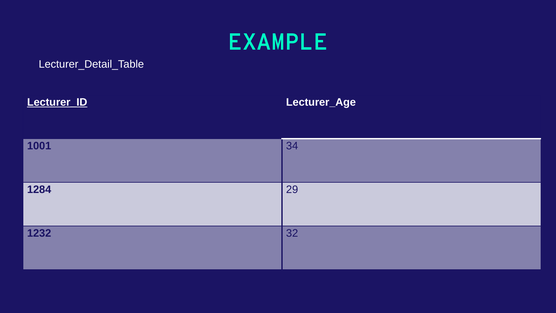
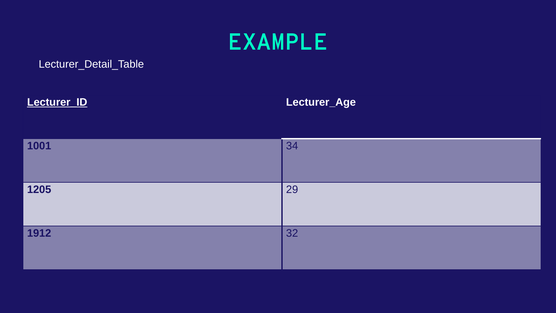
1284: 1284 -> 1205
1232: 1232 -> 1912
